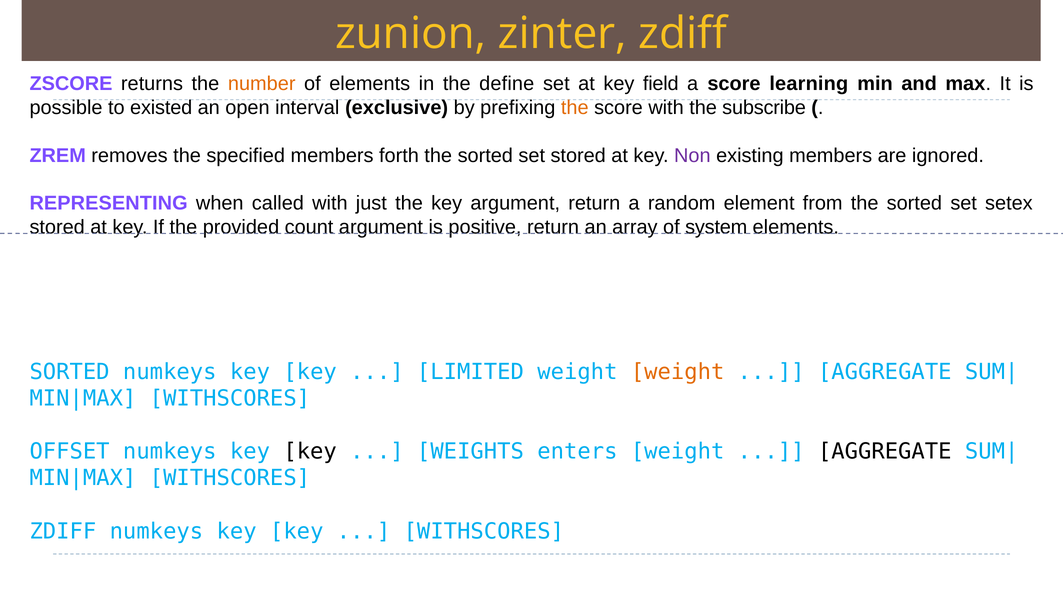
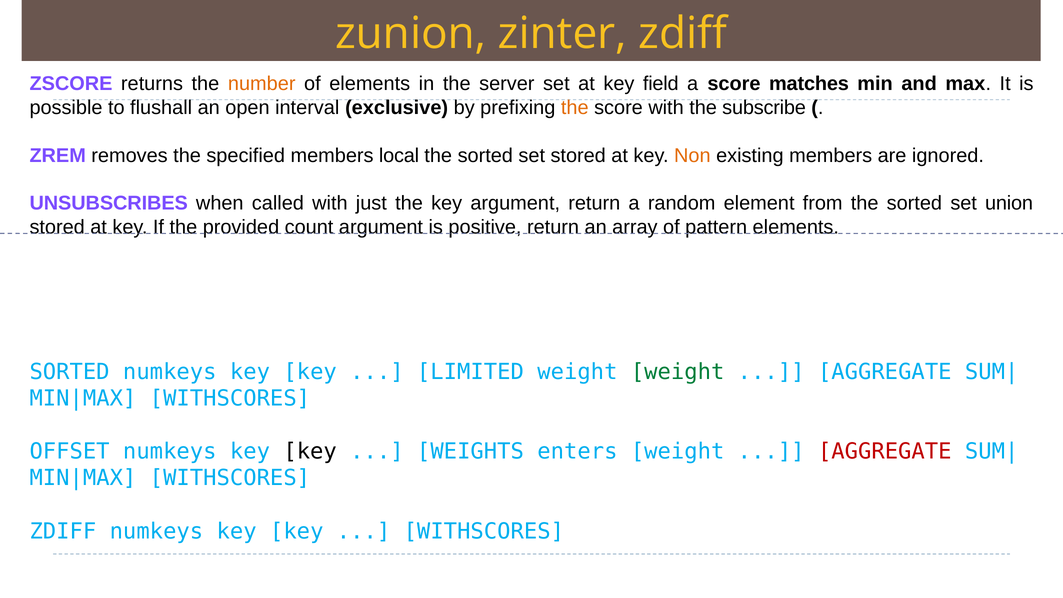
define: define -> server
learning: learning -> matches
existed: existed -> flushall
forth: forth -> local
Non colour: purple -> orange
REPRESENTING: REPRESENTING -> UNSUBSCRIBES
setex: setex -> union
system: system -> pattern
weight at (678, 372) colour: orange -> green
AGGREGATE at (885, 452) colour: black -> red
